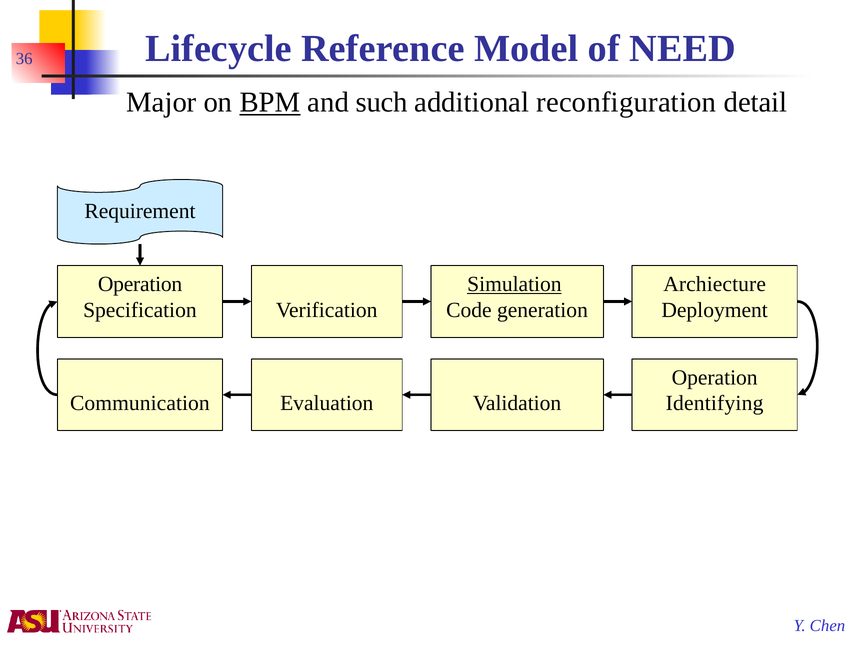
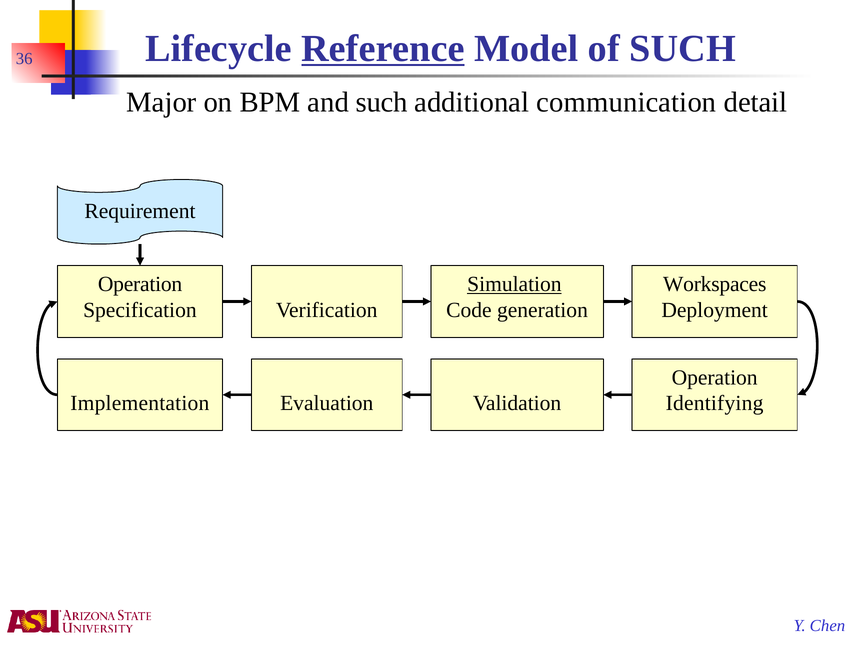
Reference underline: none -> present
of NEED: NEED -> SUCH
BPM underline: present -> none
reconfiguration: reconfiguration -> communication
Archiecture: Archiecture -> Workspaces
Communication: Communication -> Implementation
